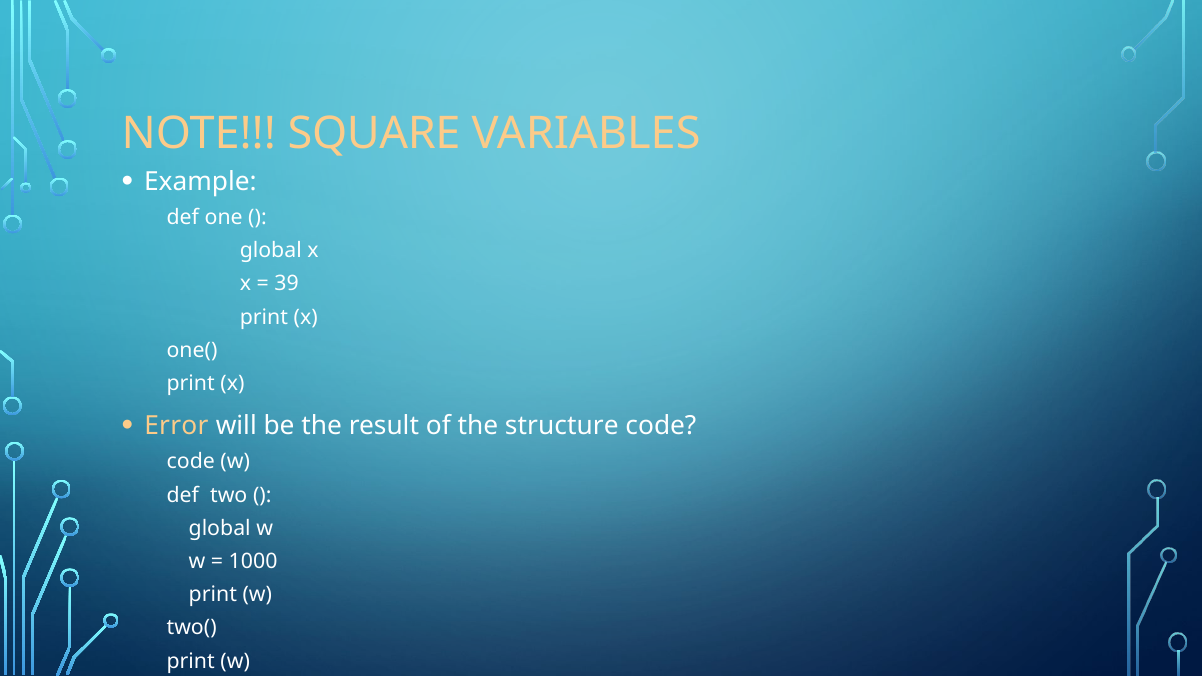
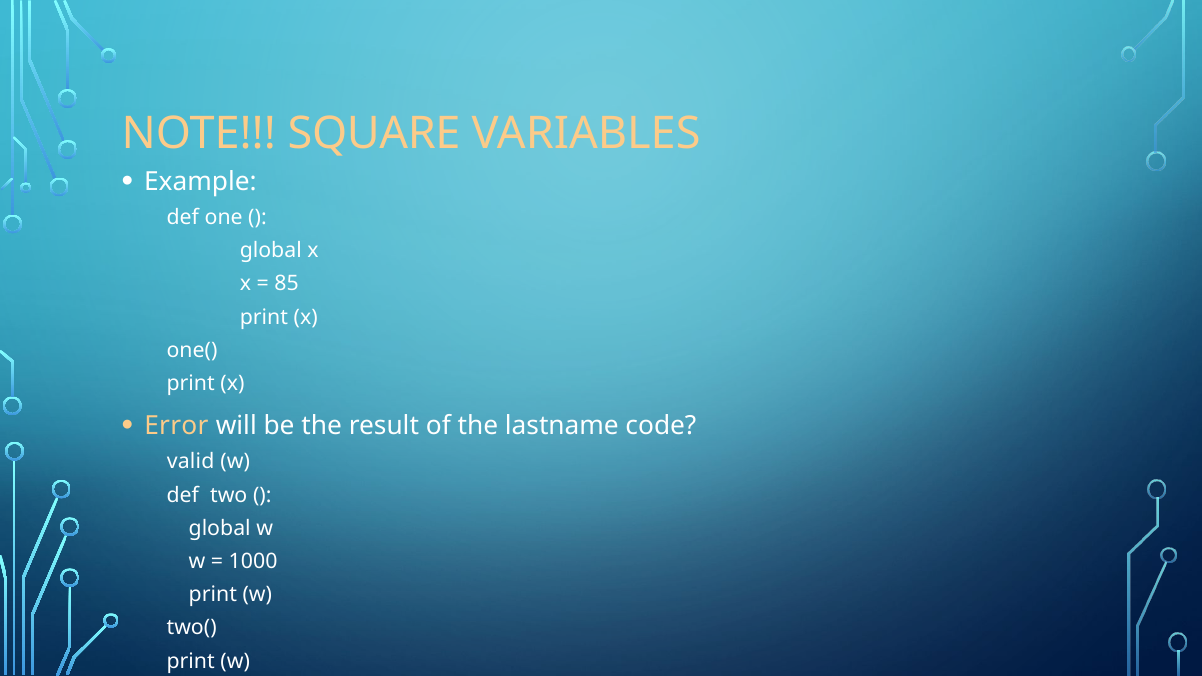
39: 39 -> 85
structure: structure -> lastname
code at (191, 462): code -> valid
